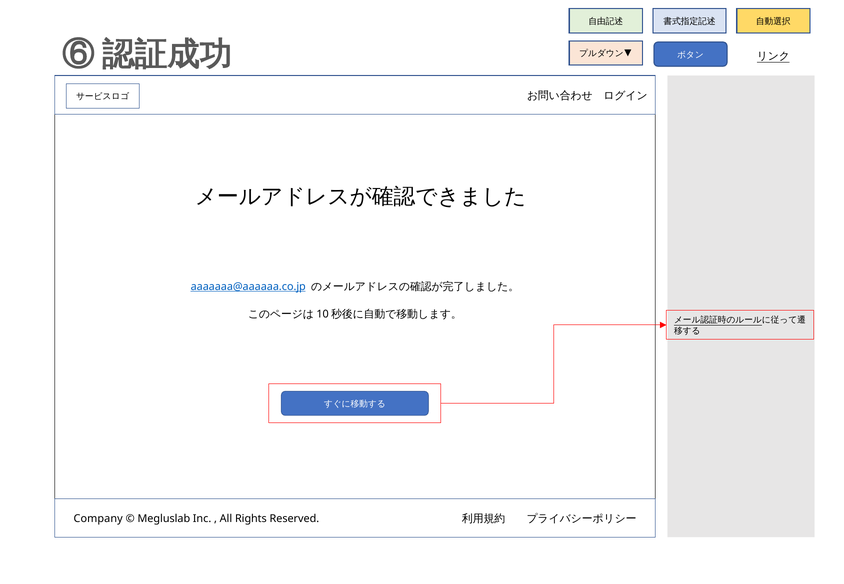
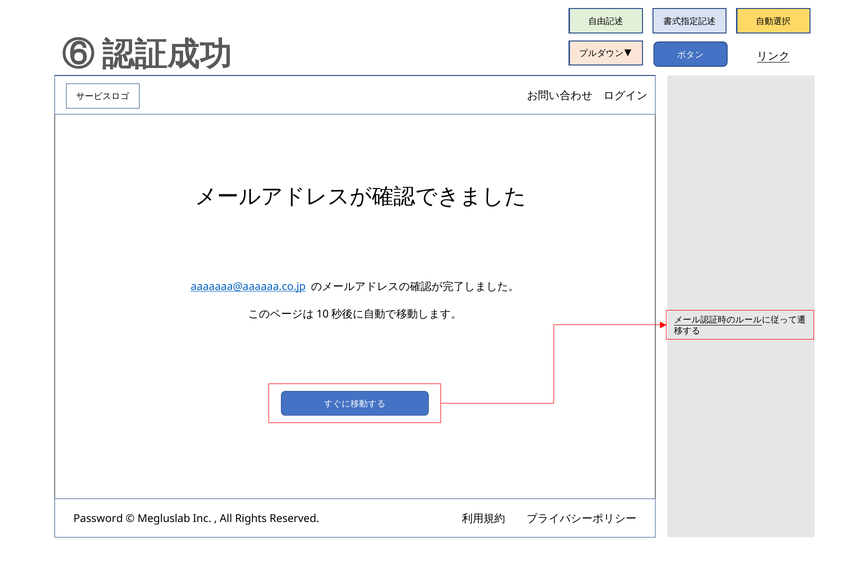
Company: Company -> Password
